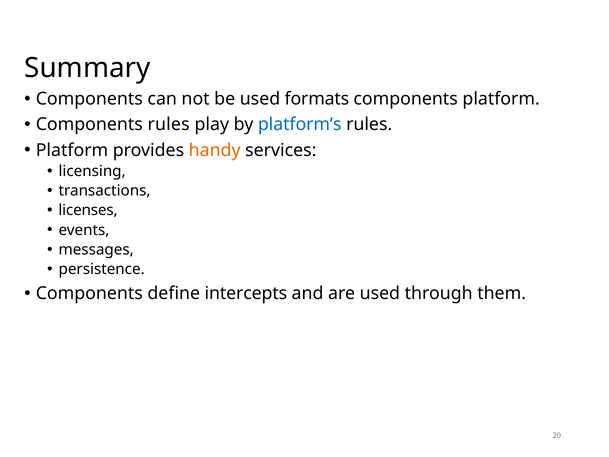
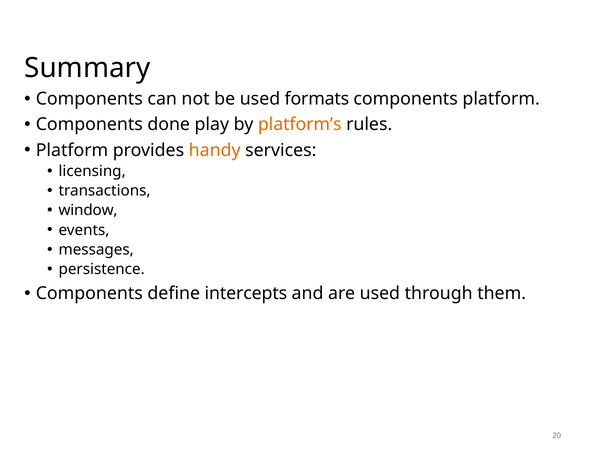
Components rules: rules -> done
platform’s colour: blue -> orange
licenses: licenses -> window
